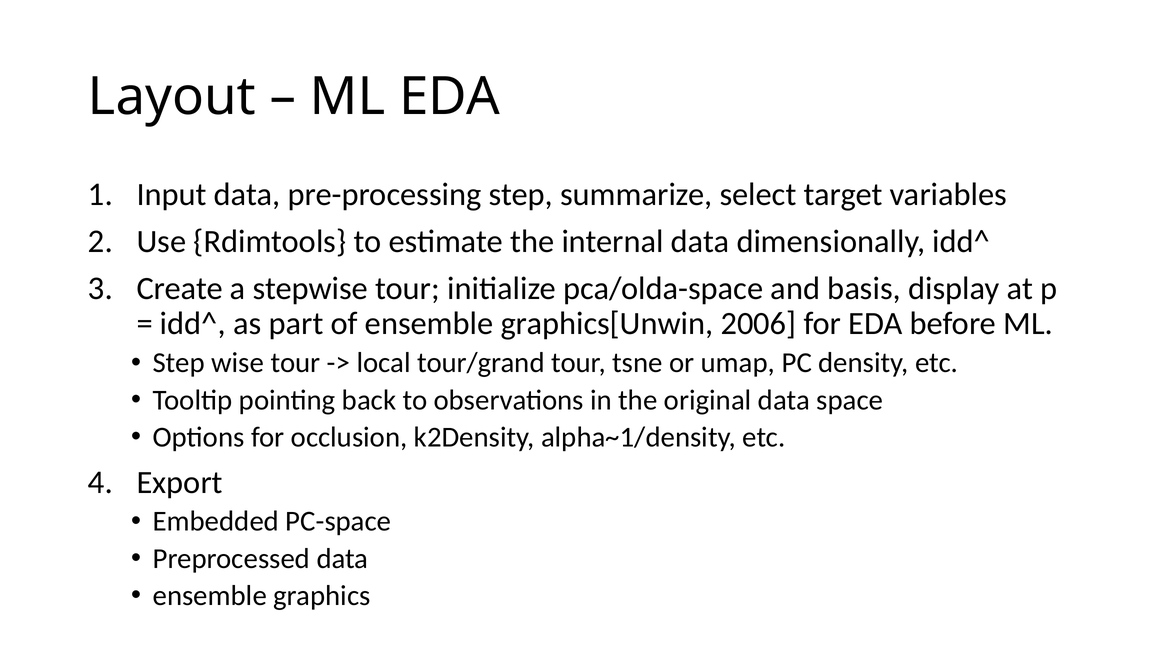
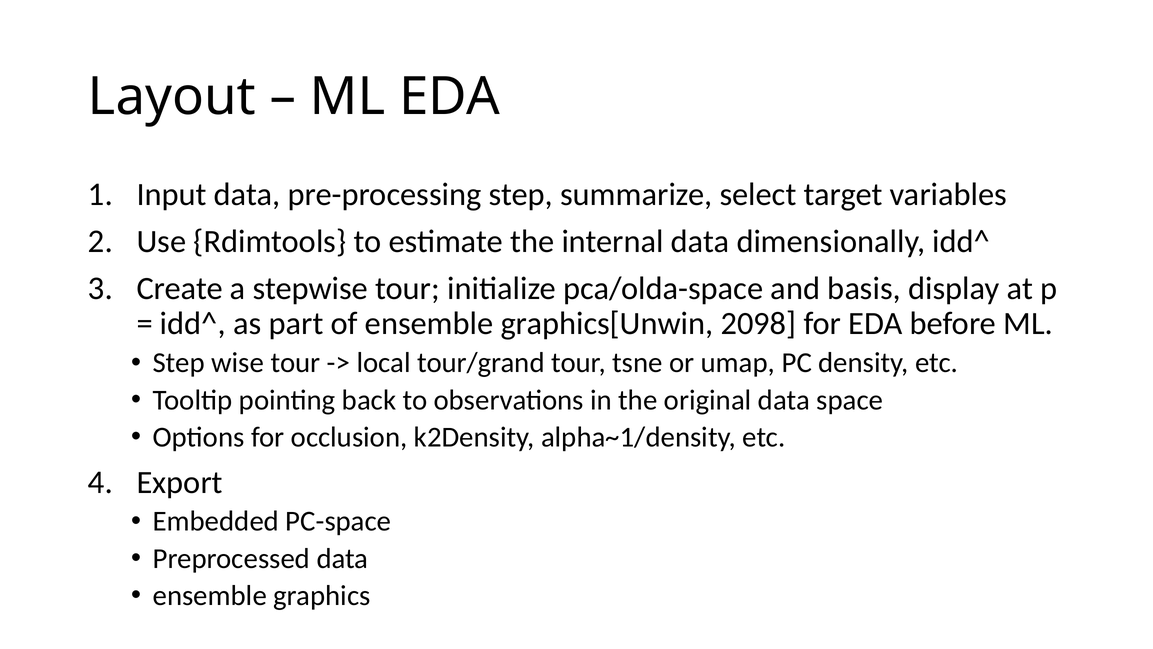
2006: 2006 -> 2098
